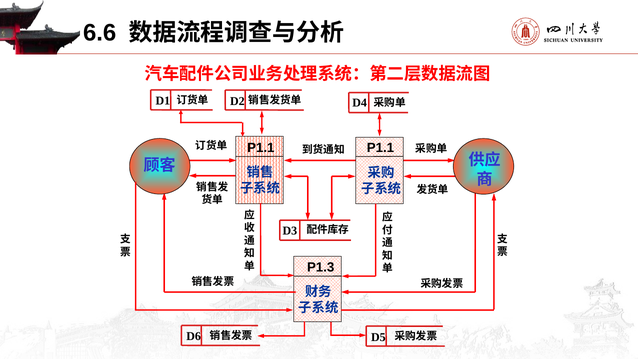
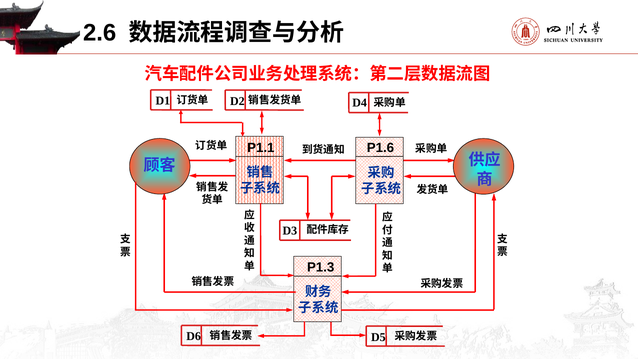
6.6: 6.6 -> 2.6
P1.1 at (380, 148): P1.1 -> P1.6
